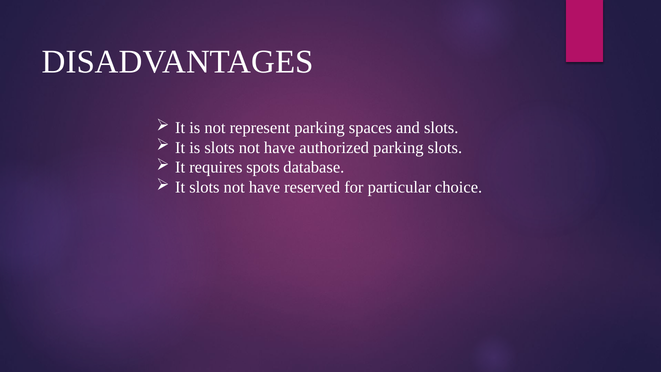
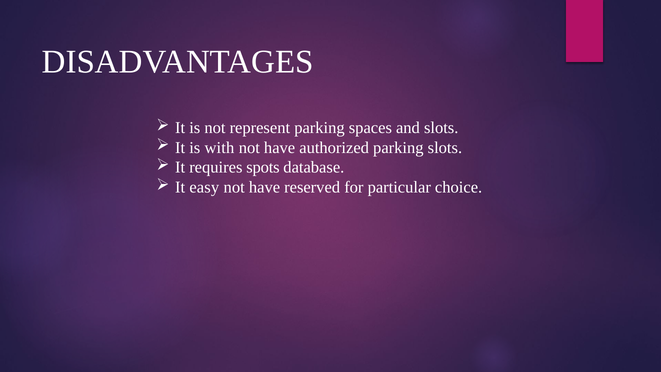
is slots: slots -> with
It slots: slots -> easy
